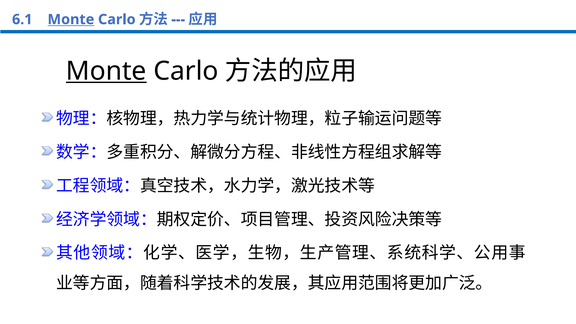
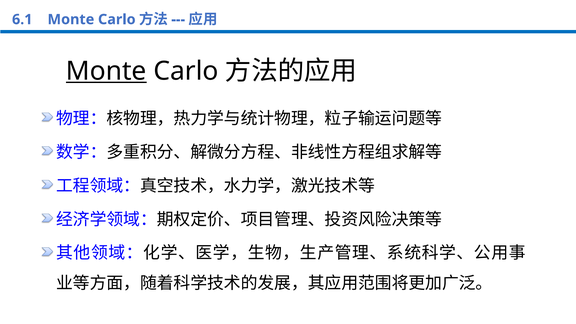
Monte at (71, 19) underline: present -> none
